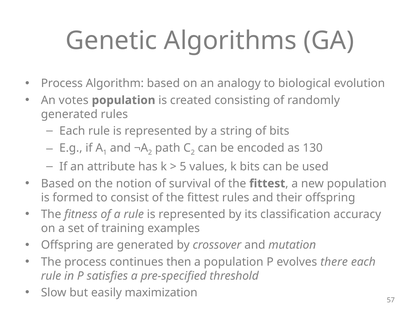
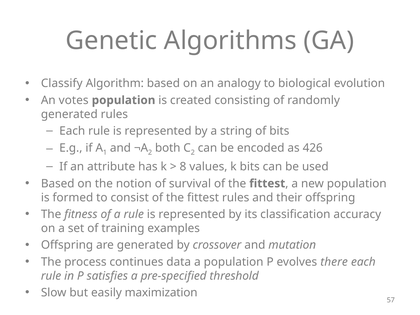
Process at (62, 83): Process -> Classify
path: path -> both
130: 130 -> 426
5: 5 -> 8
then: then -> data
